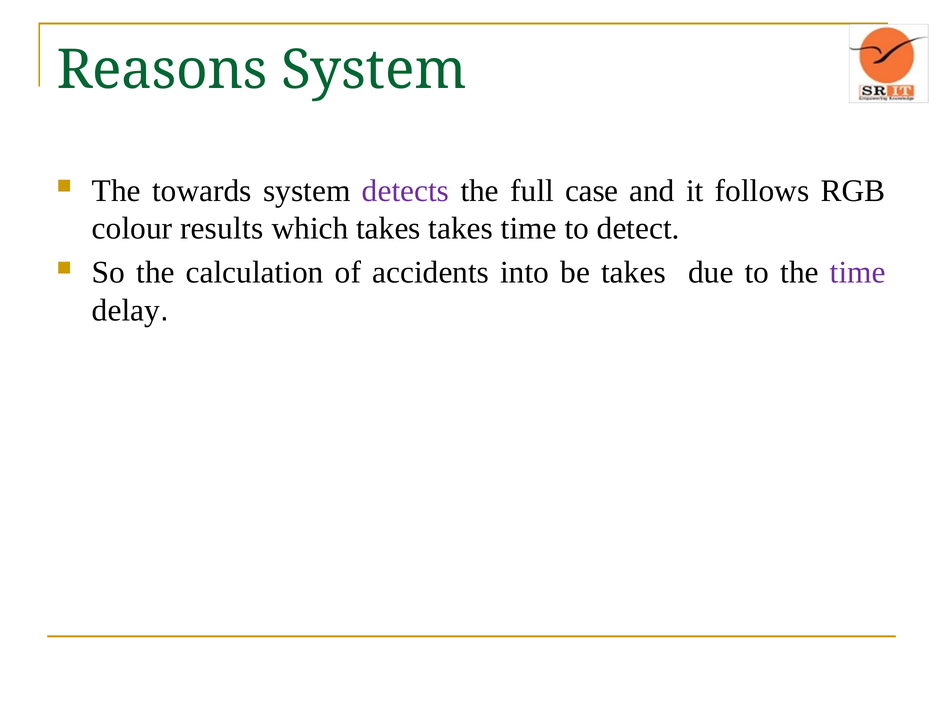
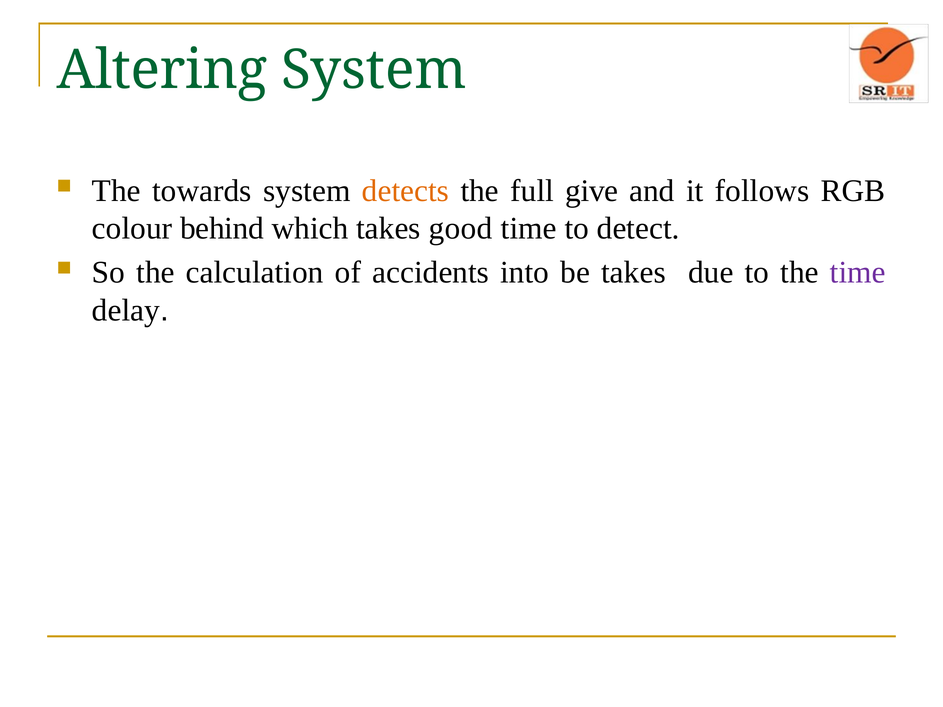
Reasons: Reasons -> Altering
detects colour: purple -> orange
case: case -> give
results: results -> behind
takes takes: takes -> good
